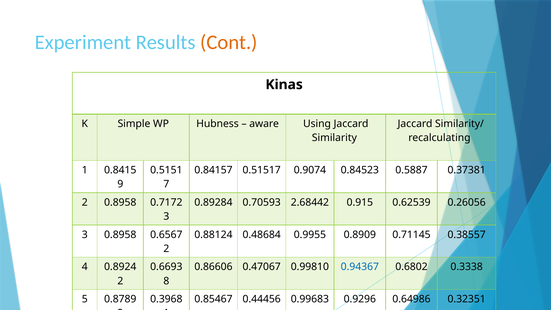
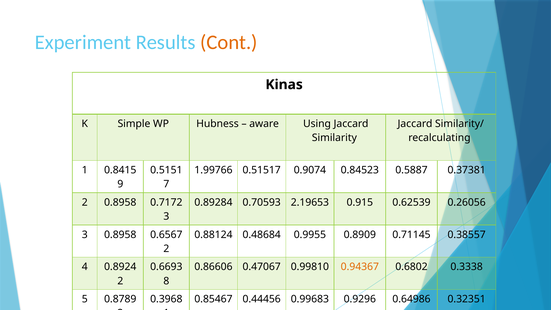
0.84157: 0.84157 -> 1.99766
2.68442: 2.68442 -> 2.19653
0.94367 colour: blue -> orange
